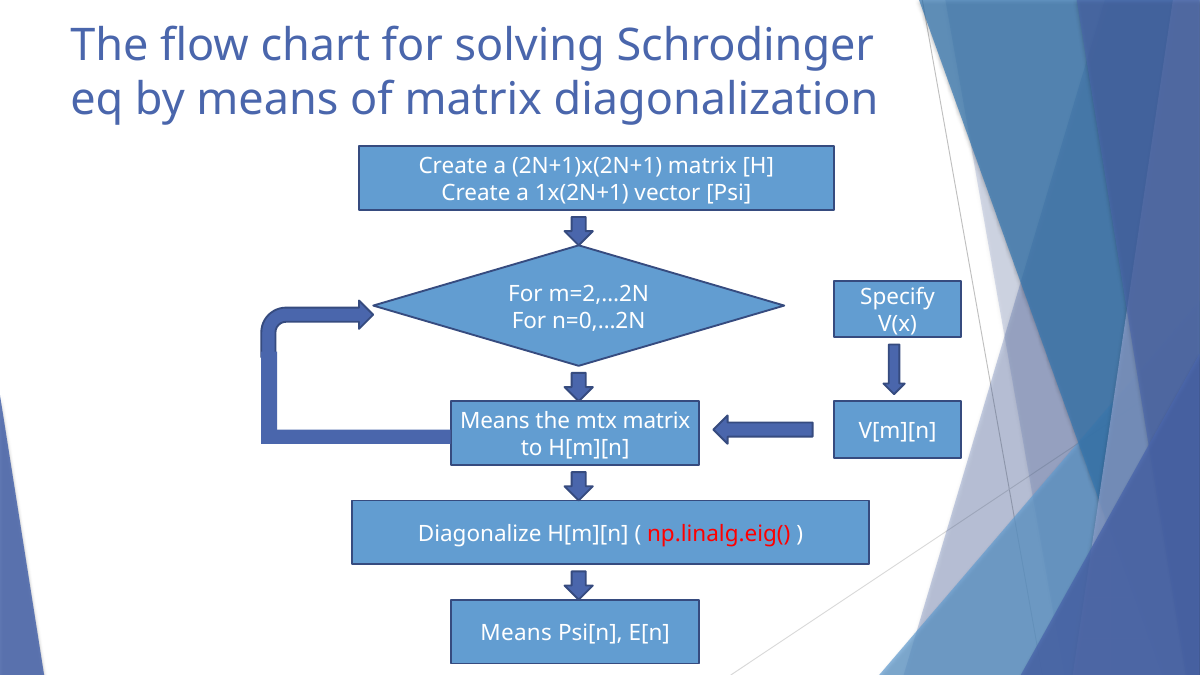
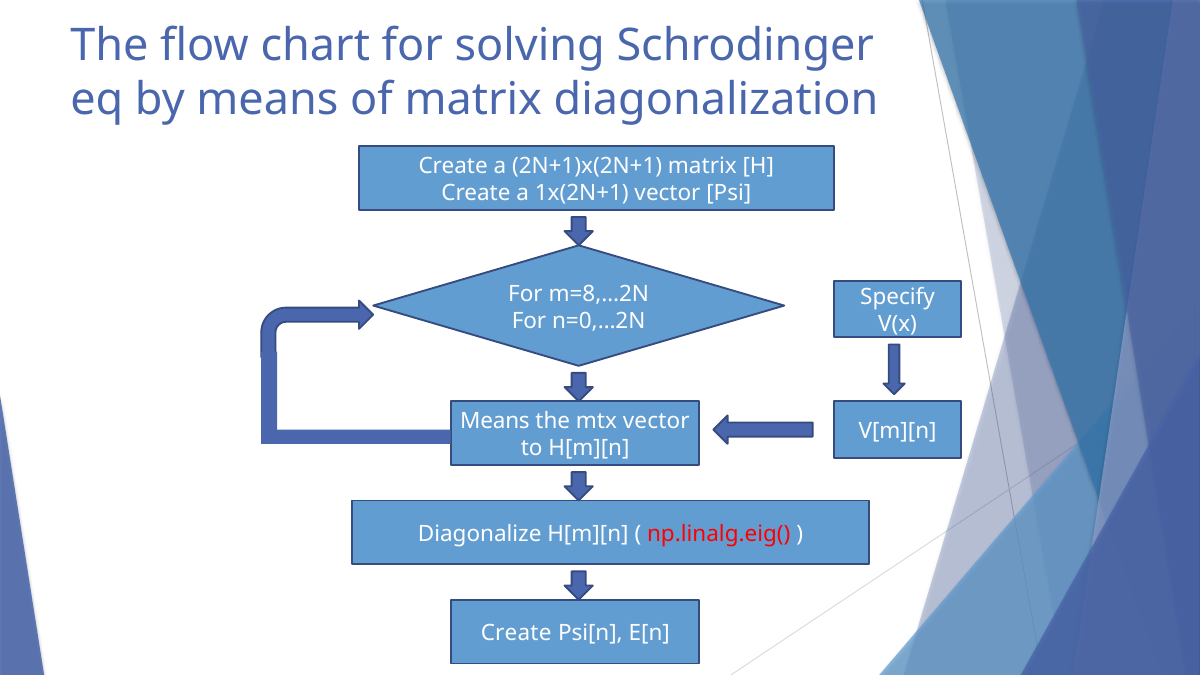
m=2,…2N: m=2,…2N -> m=8,…2N
mtx matrix: matrix -> vector
Means at (516, 633): Means -> Create
